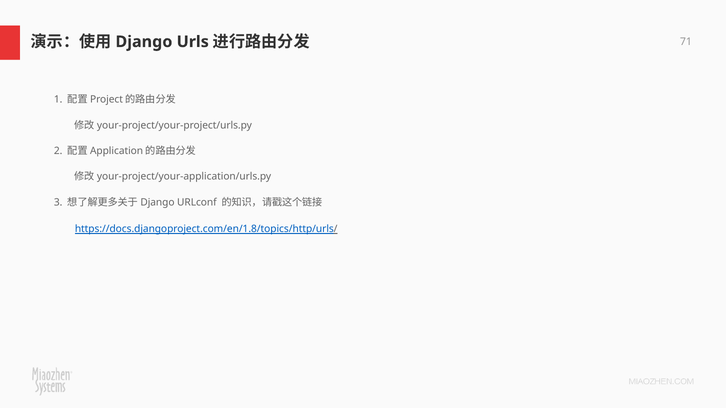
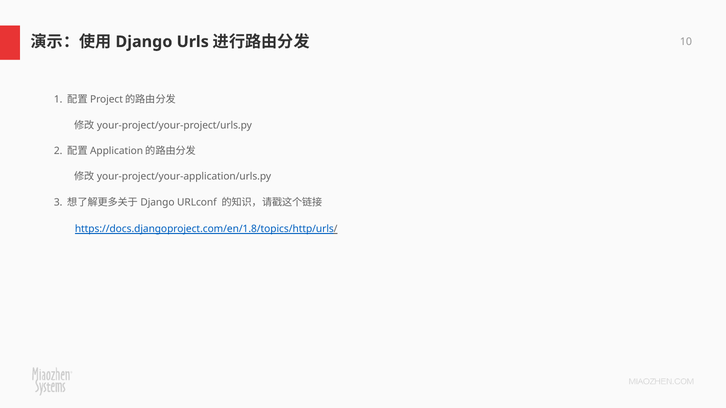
71: 71 -> 10
